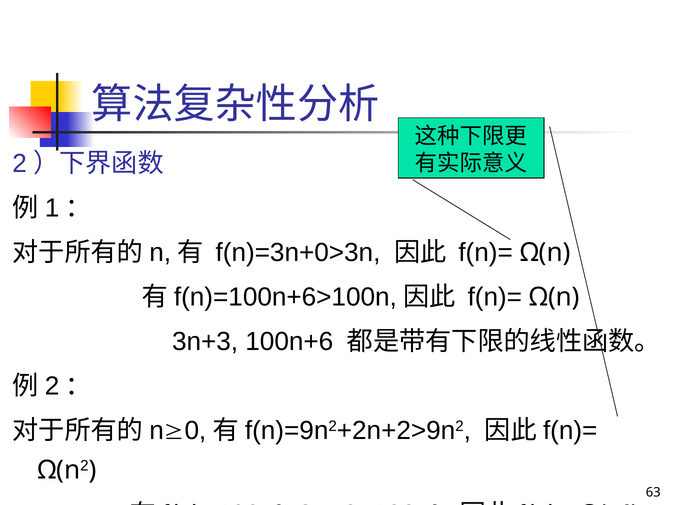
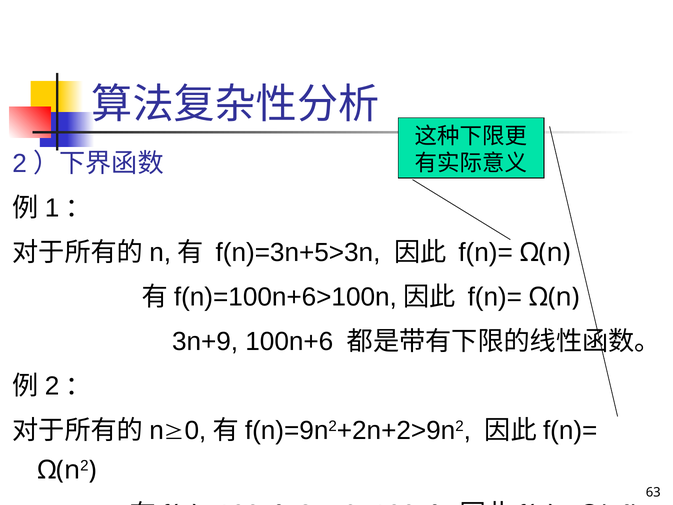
f(n)=3n+0>3n: f(n)=3n+0>3n -> f(n)=3n+5>3n
3n+3: 3n+3 -> 3n+9
